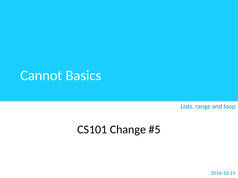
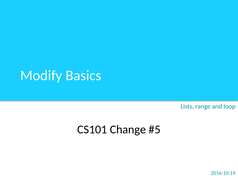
Cannot: Cannot -> Modify
